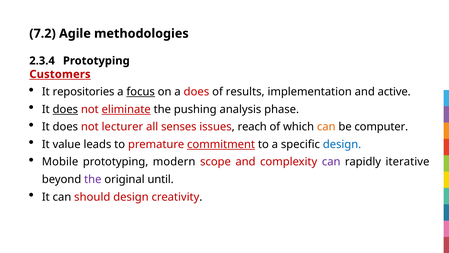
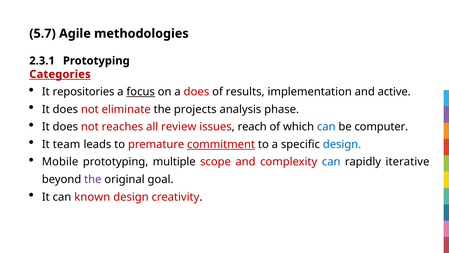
7.2: 7.2 -> 5.7
2.3.4: 2.3.4 -> 2.3.1
Customers: Customers -> Categories
does at (65, 109) underline: present -> none
eliminate underline: present -> none
pushing: pushing -> projects
lecturer: lecturer -> reaches
senses: senses -> review
can at (326, 127) colour: orange -> blue
value: value -> team
modern: modern -> multiple
can at (331, 162) colour: purple -> blue
until: until -> goal
should: should -> known
